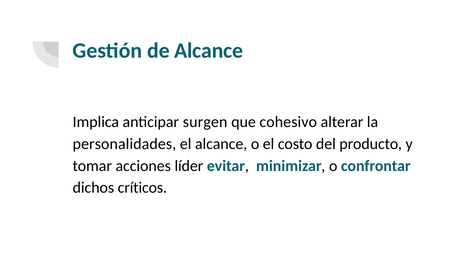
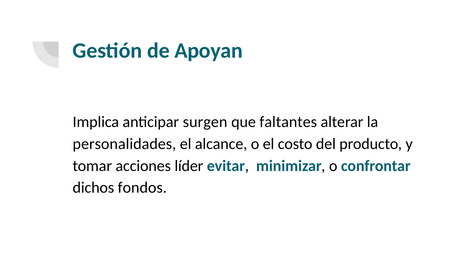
de Alcance: Alcance -> Apoyan
cohesivo: cohesivo -> faltantes
críticos: críticos -> fondos
